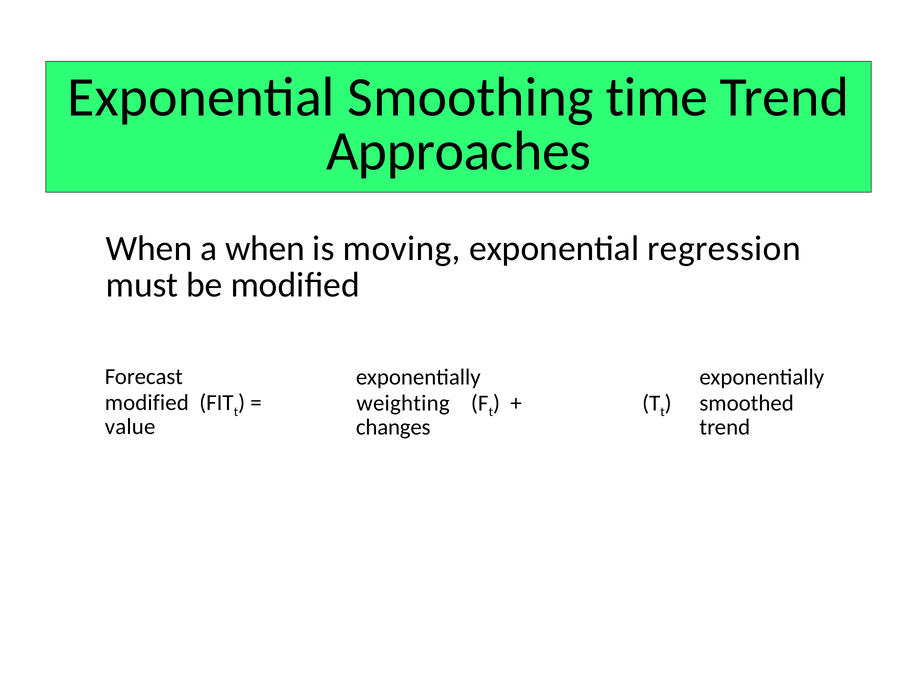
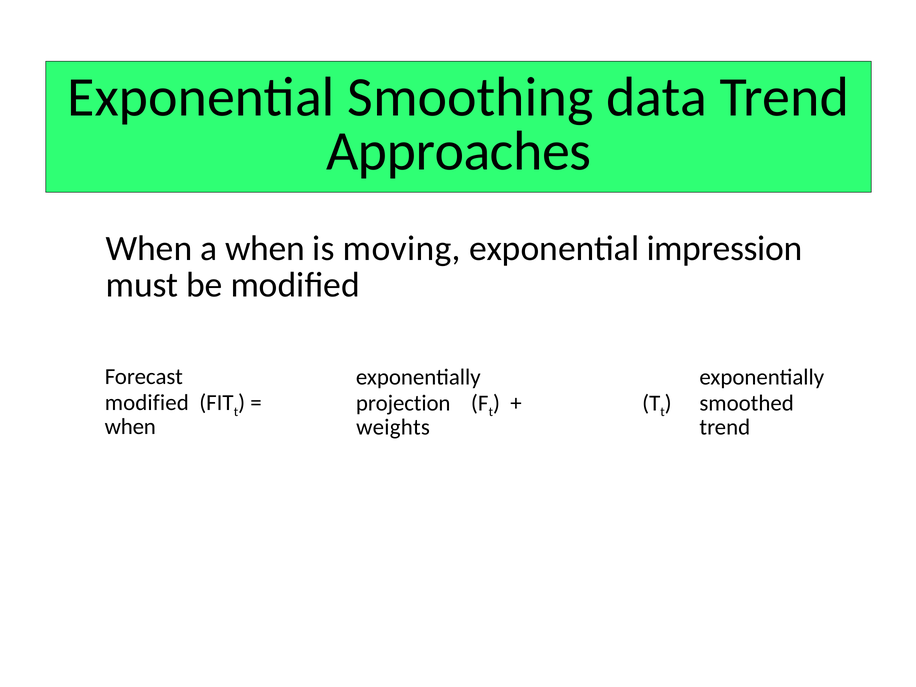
time: time -> data
regression: regression -> impression
weighting: weighting -> projection
value at (130, 427): value -> when
changes: changes -> weights
